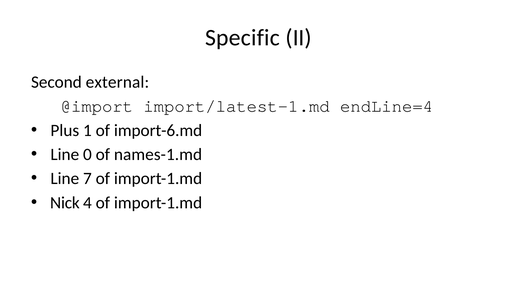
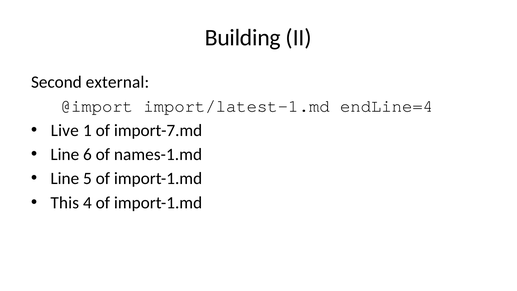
Specific: Specific -> Building
Plus: Plus -> Live
import-6.md: import-6.md -> import-7.md
0: 0 -> 6
7: 7 -> 5
Nick: Nick -> This
